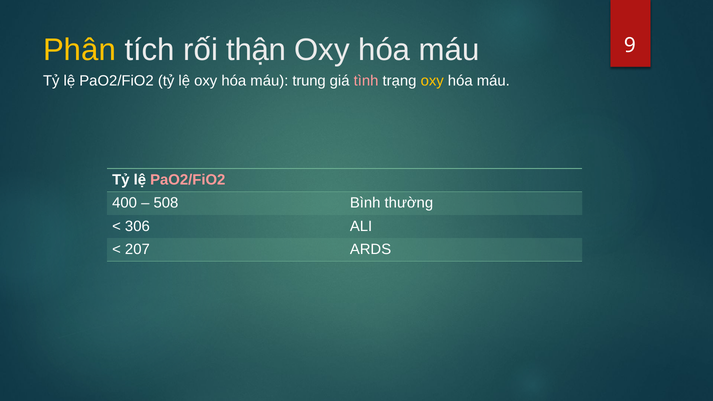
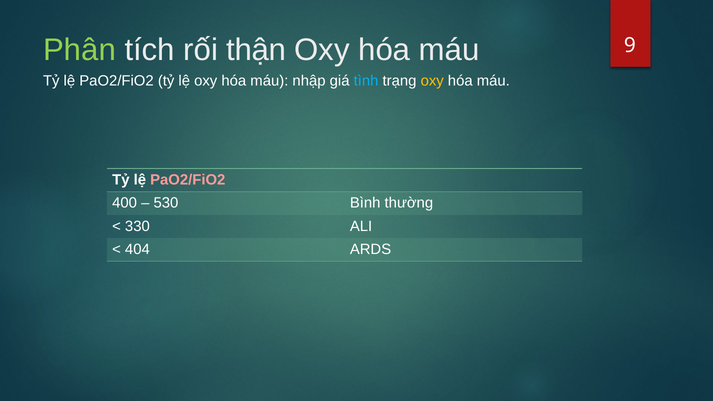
Phân colour: yellow -> light green
trung: trung -> nhập
tình colour: pink -> light blue
508: 508 -> 530
306: 306 -> 330
207: 207 -> 404
